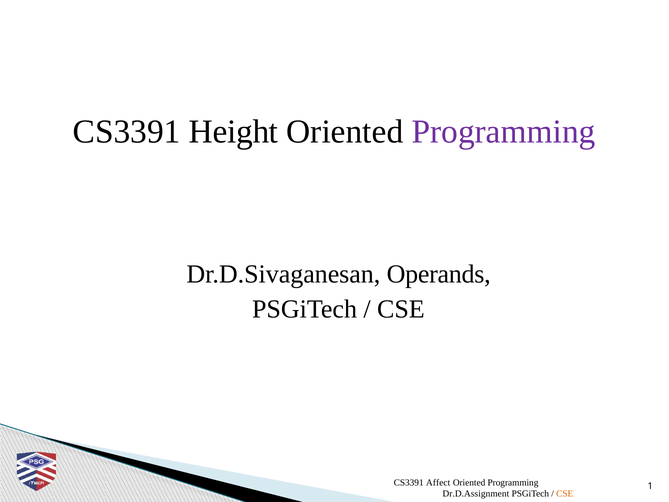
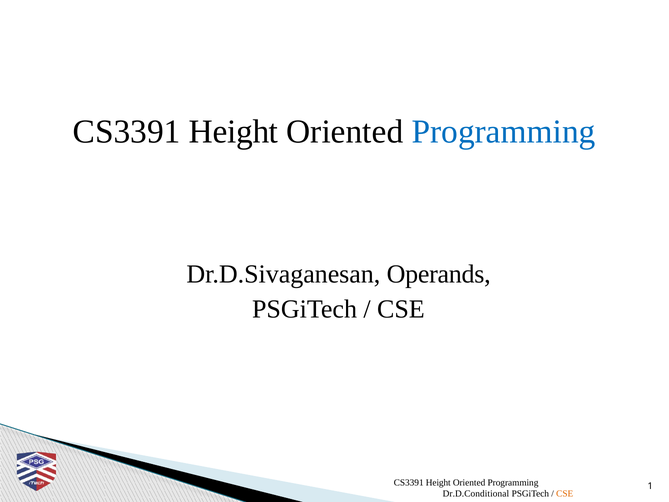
Programming at (504, 132) colour: purple -> blue
Affect at (438, 482): Affect -> Height
Dr.D.Assignment: Dr.D.Assignment -> Dr.D.Conditional
